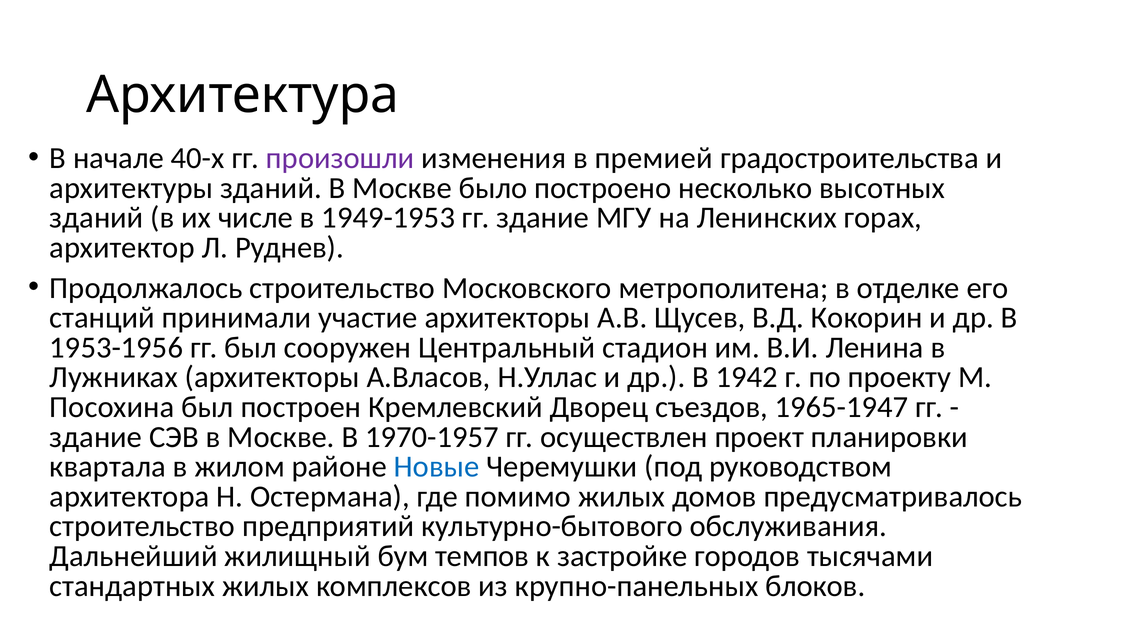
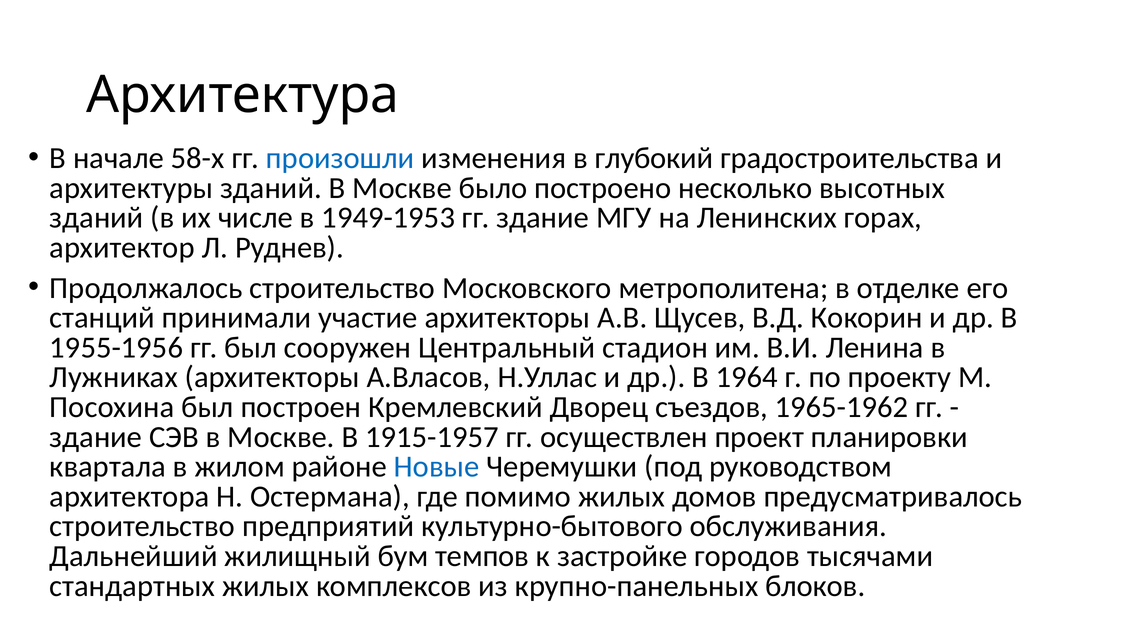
40-х: 40-х -> 58-х
произошли colour: purple -> blue
премией: премией -> глубокий
1953-1956: 1953-1956 -> 1955-1956
1942: 1942 -> 1964
1965-1947: 1965-1947 -> 1965-1962
1970-1957: 1970-1957 -> 1915-1957
